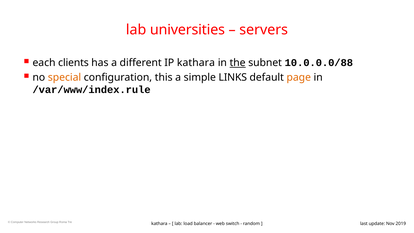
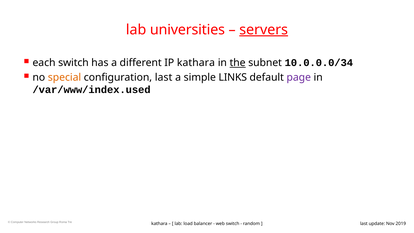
servers underline: none -> present
each clients: clients -> switch
10.0.0.0/88: 10.0.0.0/88 -> 10.0.0.0/34
configuration this: this -> last
page colour: orange -> purple
/var/www/index.rule: /var/www/index.rule -> /var/www/index.used
